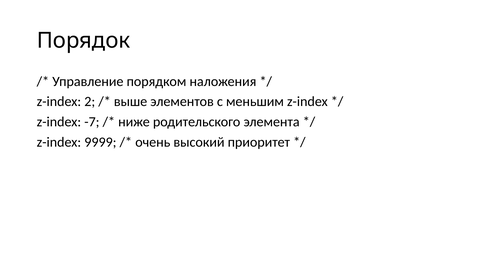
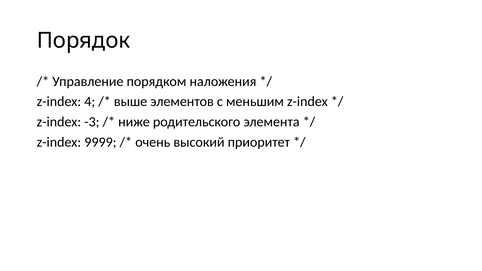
2: 2 -> 4
-7: -7 -> -3
